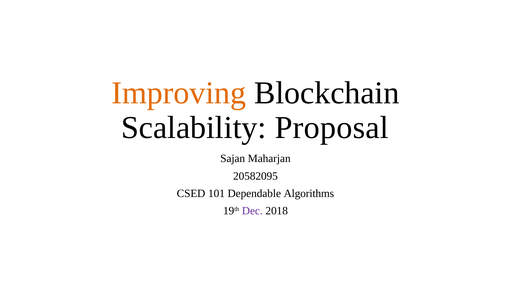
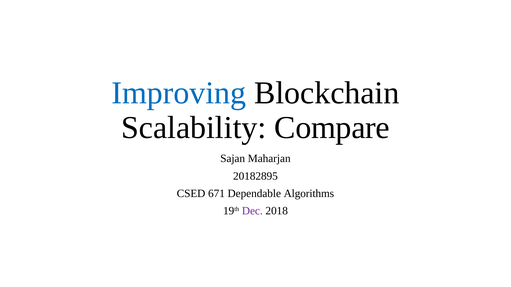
Improving colour: orange -> blue
Proposal: Proposal -> Compare
20582095: 20582095 -> 20182895
101: 101 -> 671
